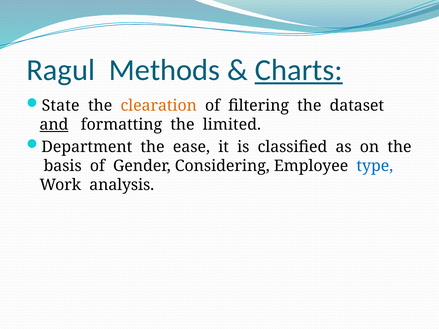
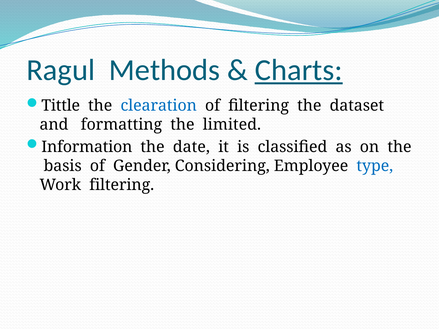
State: State -> Tittle
clearation colour: orange -> blue
and underline: present -> none
Department: Department -> Information
ease: ease -> date
Work analysis: analysis -> filtering
